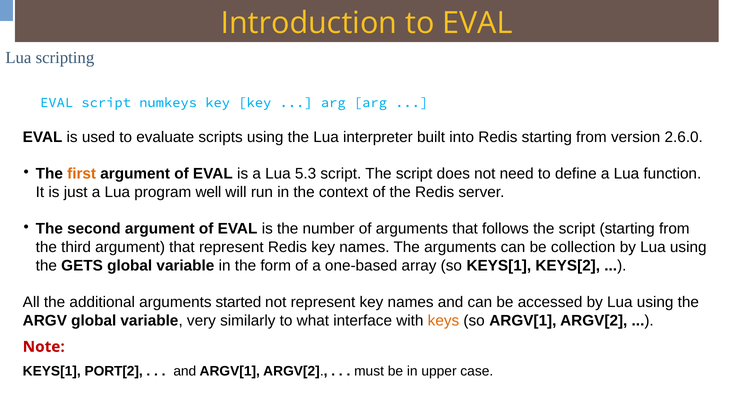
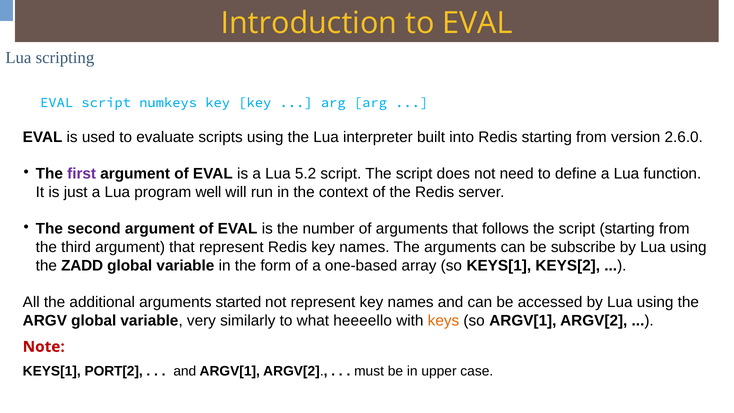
first colour: orange -> purple
5.3: 5.3 -> 5.2
collection: collection -> subscribe
GETS: GETS -> ZADD
interface: interface -> heeeello
